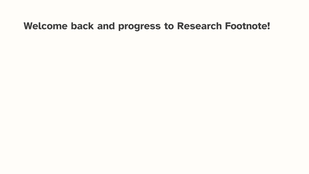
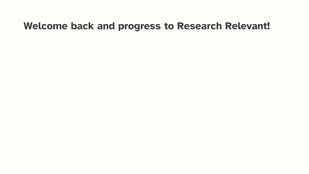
Footnote: Footnote -> Relevant
